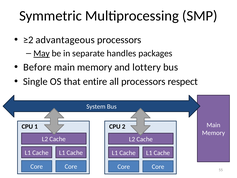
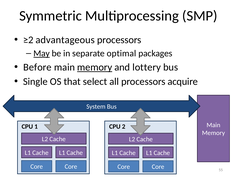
handles: handles -> optimal
memory at (95, 67) underline: none -> present
entire: entire -> select
respect: respect -> acquire
